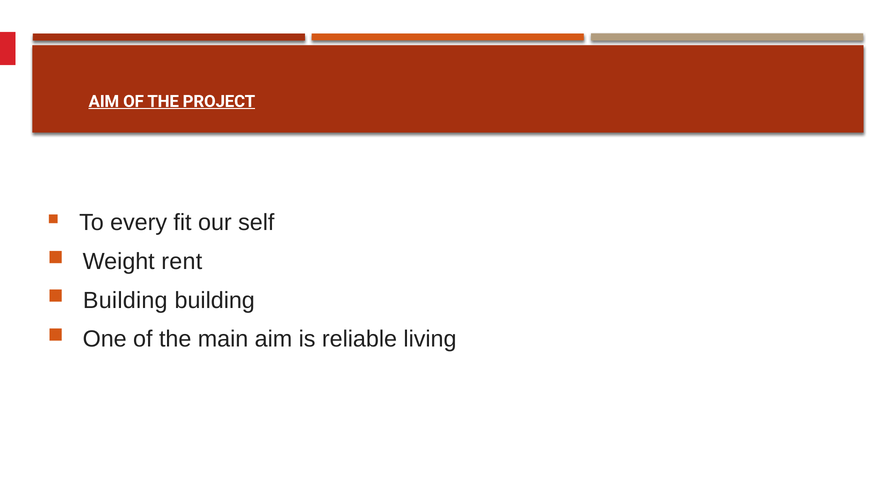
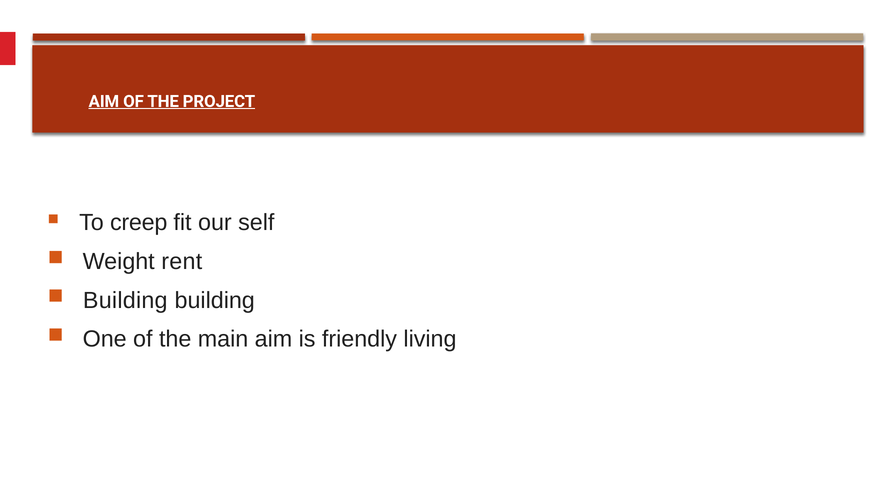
every: every -> creep
reliable: reliable -> friendly
